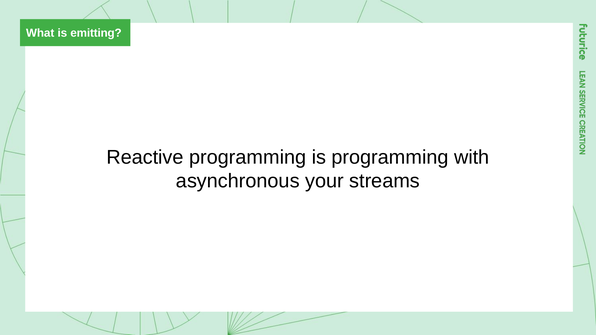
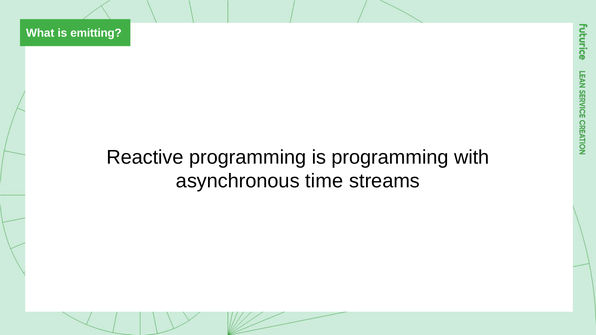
your: your -> time
